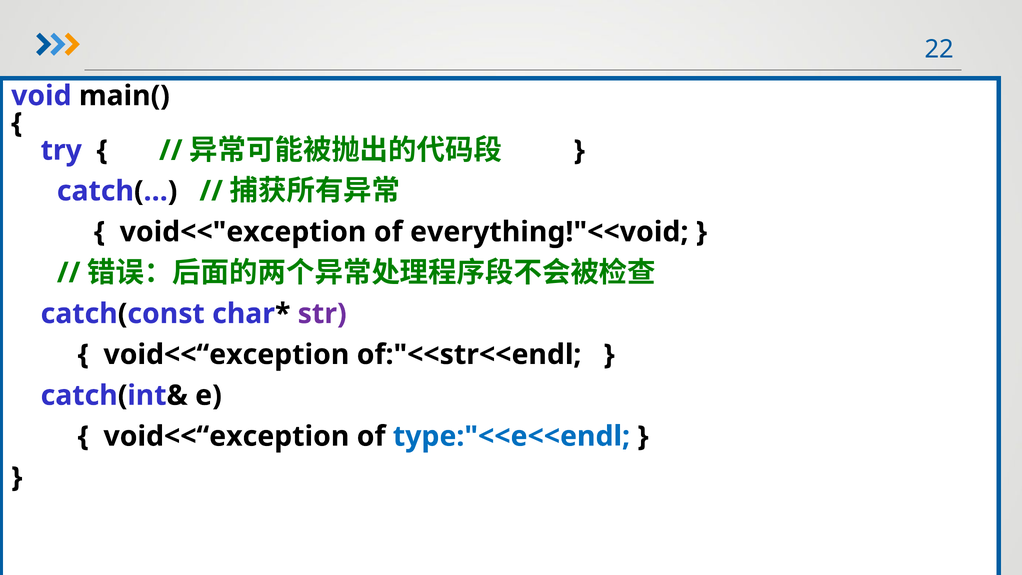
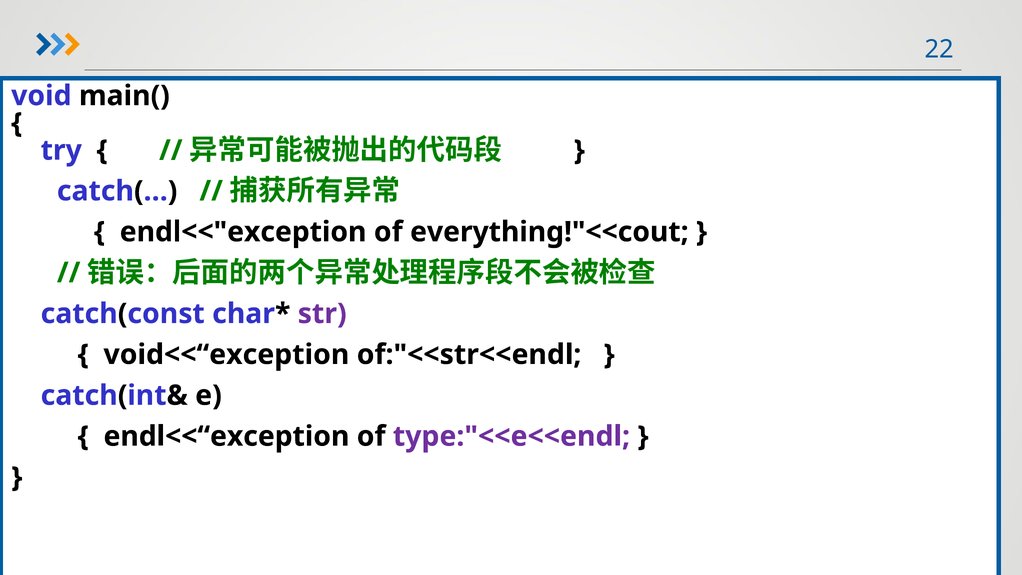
void<<"exception: void<<"exception -> endl<<"exception
everything!"<<void: everything!"<<void -> everything!"<<cout
void<<“exception at (226, 436): void<<“exception -> endl<<“exception
type:"<<e<<endl colour: blue -> purple
